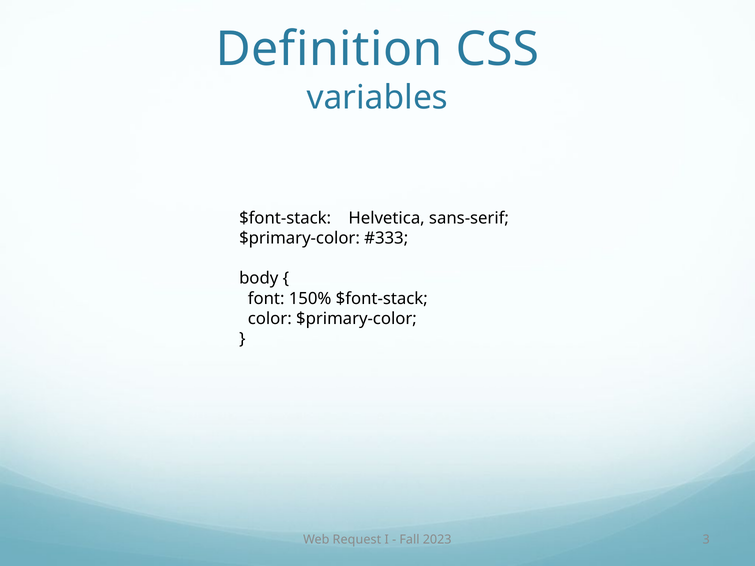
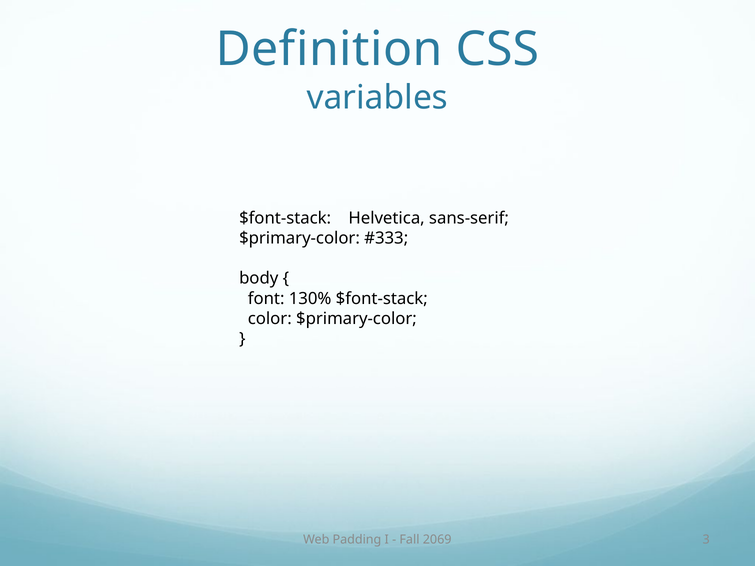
150%: 150% -> 130%
Request: Request -> Padding
2023: 2023 -> 2069
